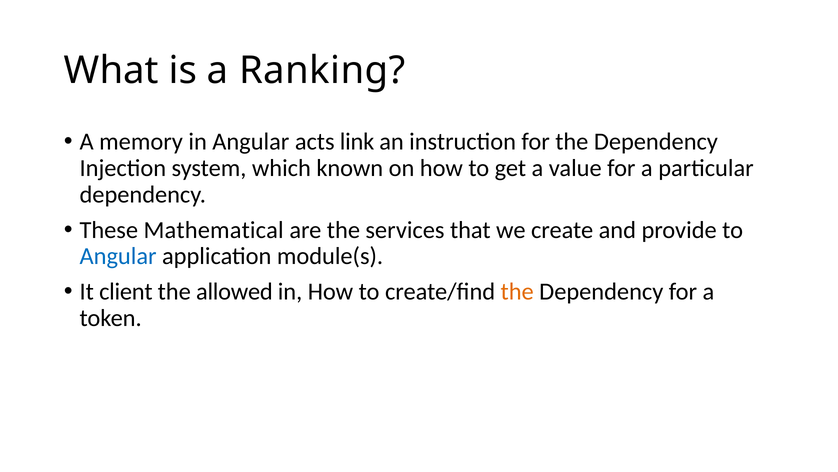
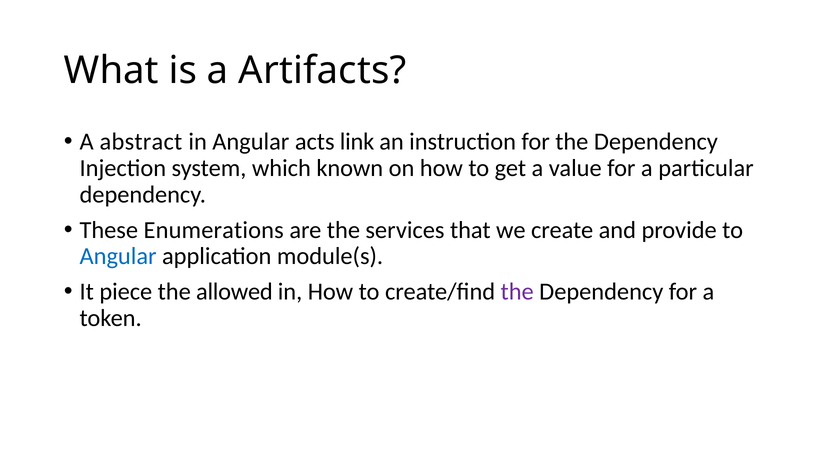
Ranking: Ranking -> Artifacts
memory: memory -> abstract
Mathematical: Mathematical -> Enumerations
client: client -> piece
the at (517, 291) colour: orange -> purple
